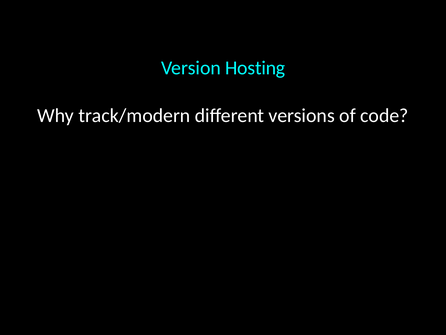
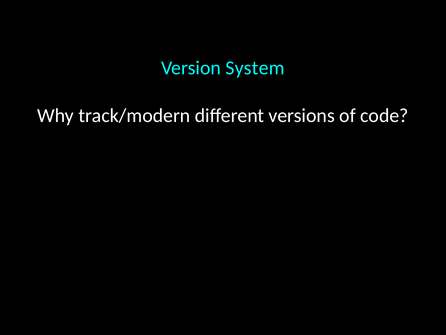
Hosting: Hosting -> System
